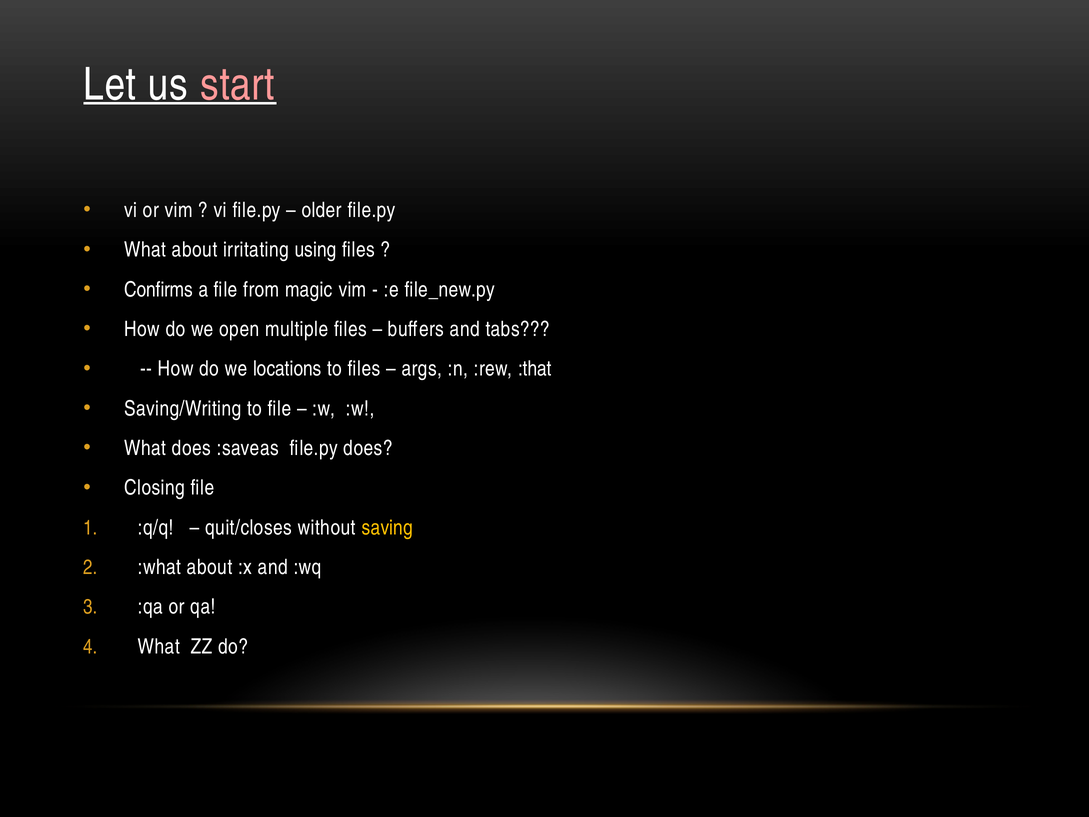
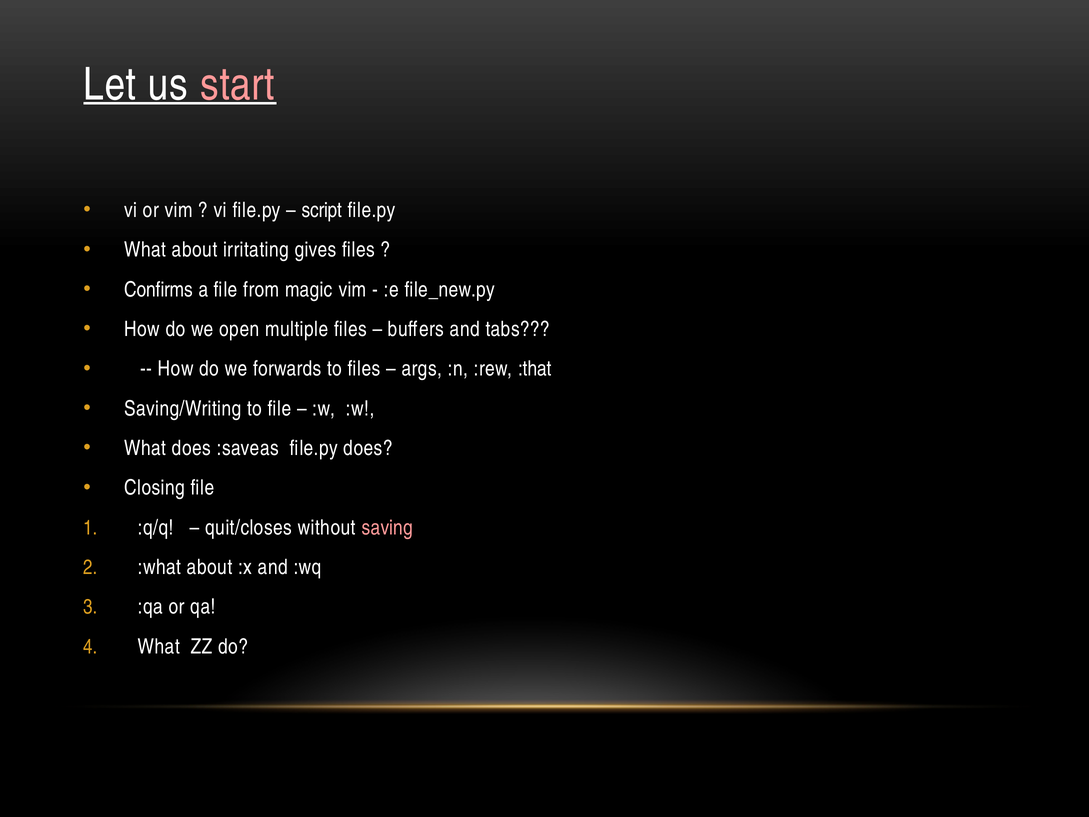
older: older -> script
using: using -> gives
locations: locations -> forwards
saving colour: yellow -> pink
